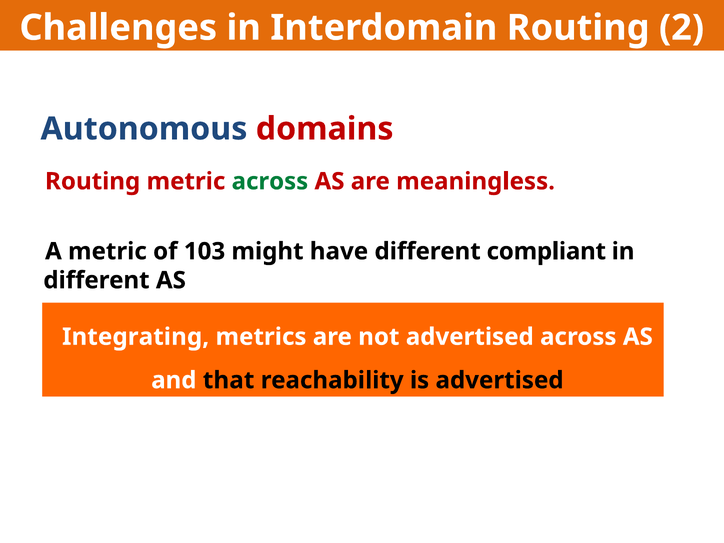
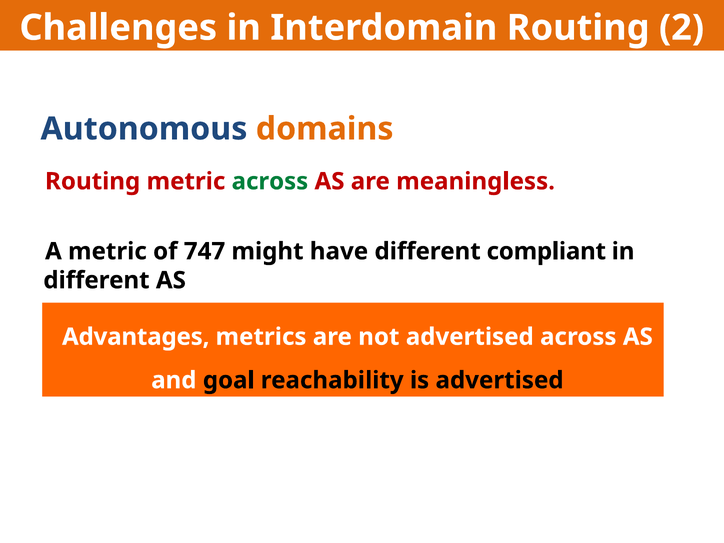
domains colour: red -> orange
103: 103 -> 747
Integrating: Integrating -> Advantages
that: that -> goal
